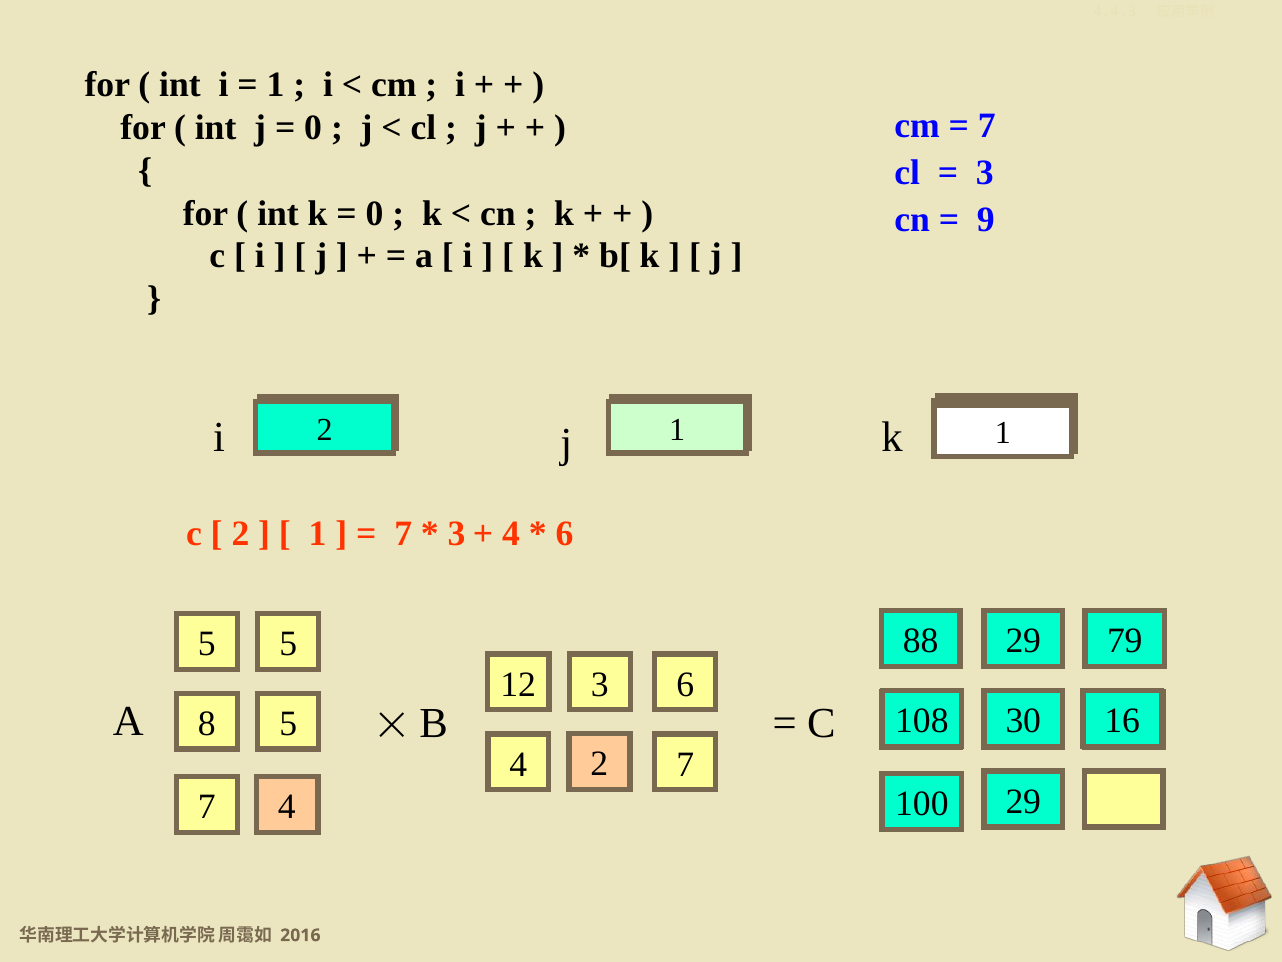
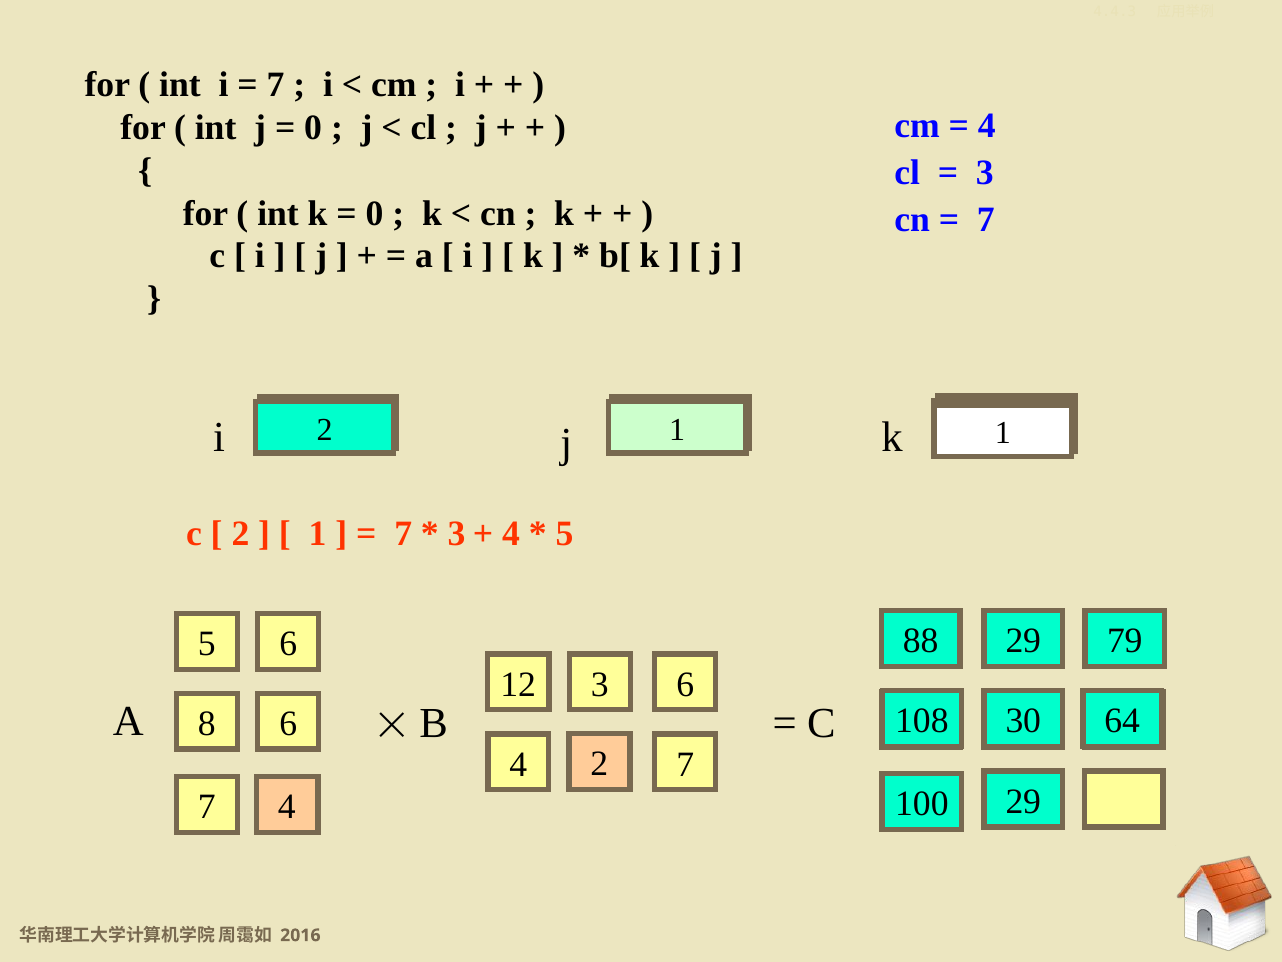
1 at (276, 85): 1 -> 7
7 at (987, 125): 7 -> 4
9 at (986, 219): 9 -> 7
6 at (564, 533): 6 -> 5
5 5: 5 -> 6
16: 16 -> 64
8 5: 5 -> 6
